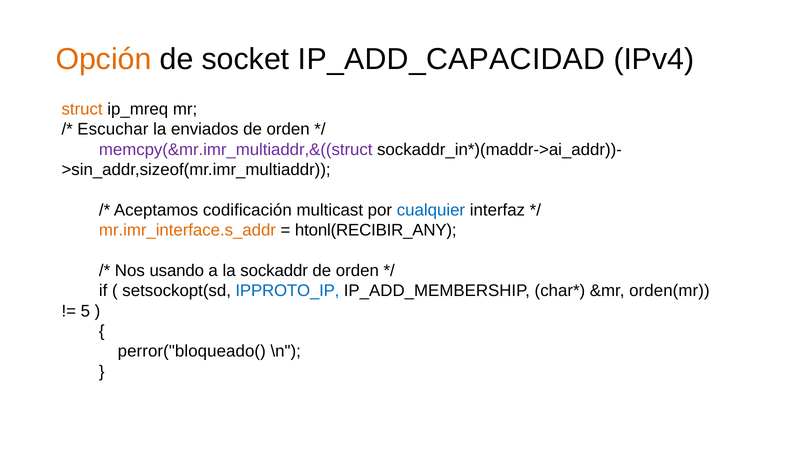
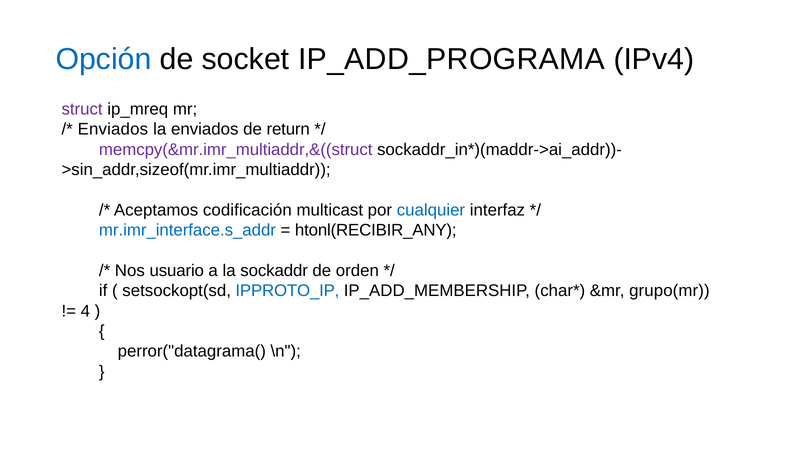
Opción colour: orange -> blue
IP_ADD_CAPACIDAD: IP_ADD_CAPACIDAD -> IP_ADD_PROGRAMA
struct colour: orange -> purple
Escuchar at (113, 129): Escuchar -> Enviados
orden at (288, 129): orden -> return
mr.imr_interface.s_addr colour: orange -> blue
usando: usando -> usuario
orden(mr: orden(mr -> grupo(mr
5: 5 -> 4
perror("bloqueado(: perror("bloqueado( -> perror("datagrama(
